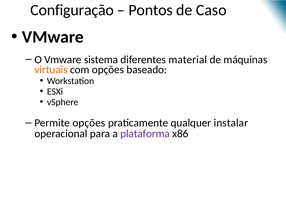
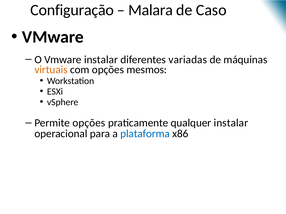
Pontos: Pontos -> Malara
Vmware sistema: sistema -> instalar
material: material -> variadas
baseado: baseado -> mesmos
plataforma colour: purple -> blue
